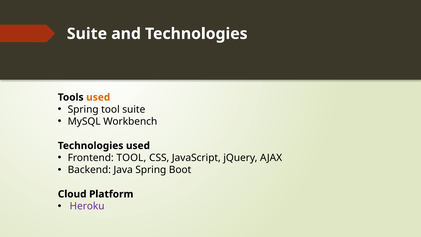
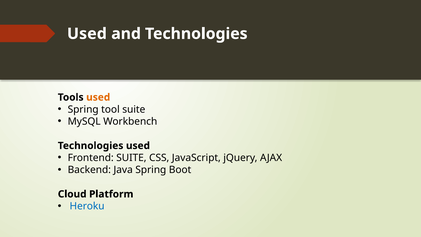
Suite at (87, 34): Suite -> Used
Frontend TOOL: TOOL -> SUITE
Heroku colour: purple -> blue
